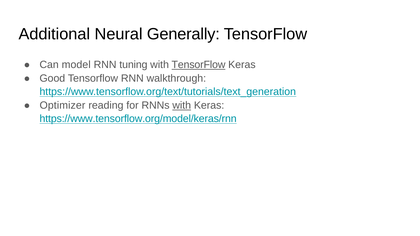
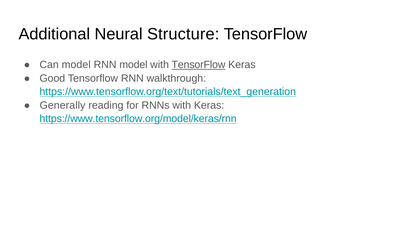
Generally: Generally -> Structure
RNN tuning: tuning -> model
Optimizer: Optimizer -> Generally
with at (182, 105) underline: present -> none
